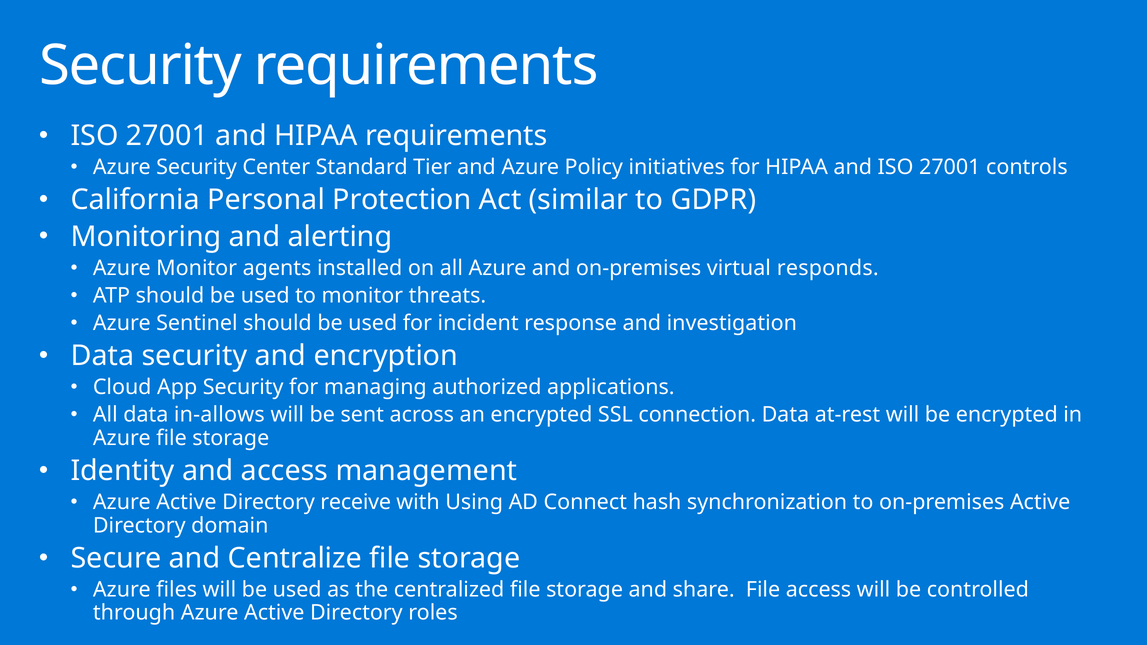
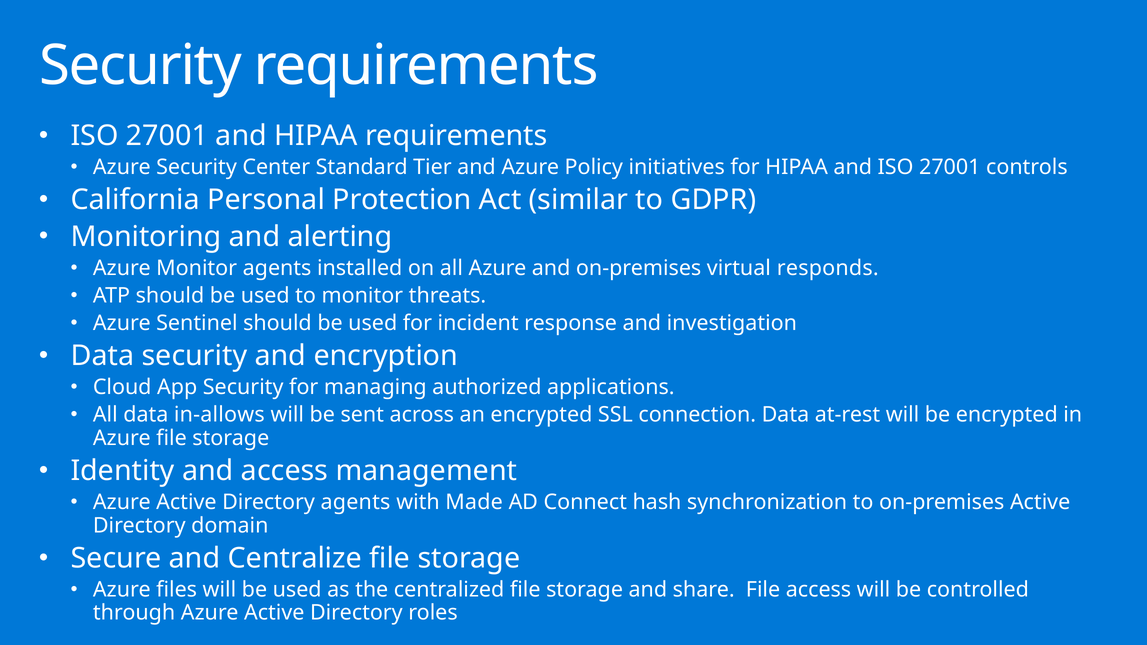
Directory receive: receive -> agents
Using: Using -> Made
